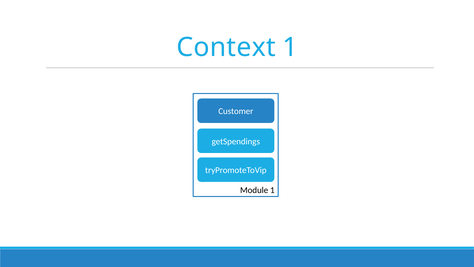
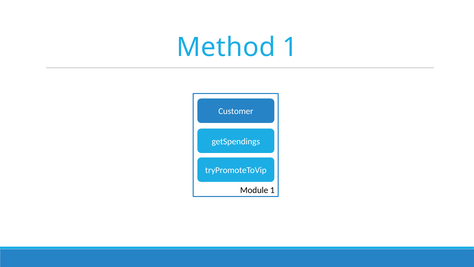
Context: Context -> Method
